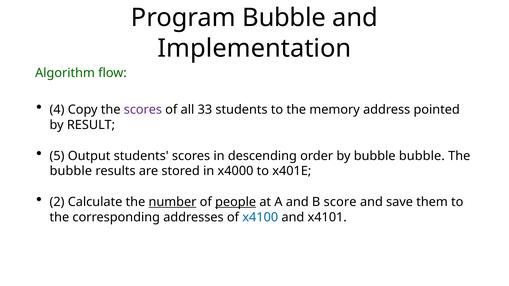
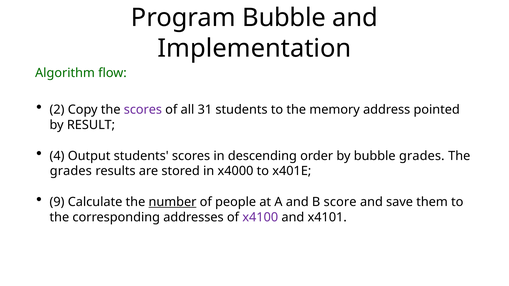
4: 4 -> 2
33: 33 -> 31
5: 5 -> 4
bubble bubble: bubble -> grades
bubble at (71, 171): bubble -> grades
2: 2 -> 9
people underline: present -> none
x4100 colour: blue -> purple
